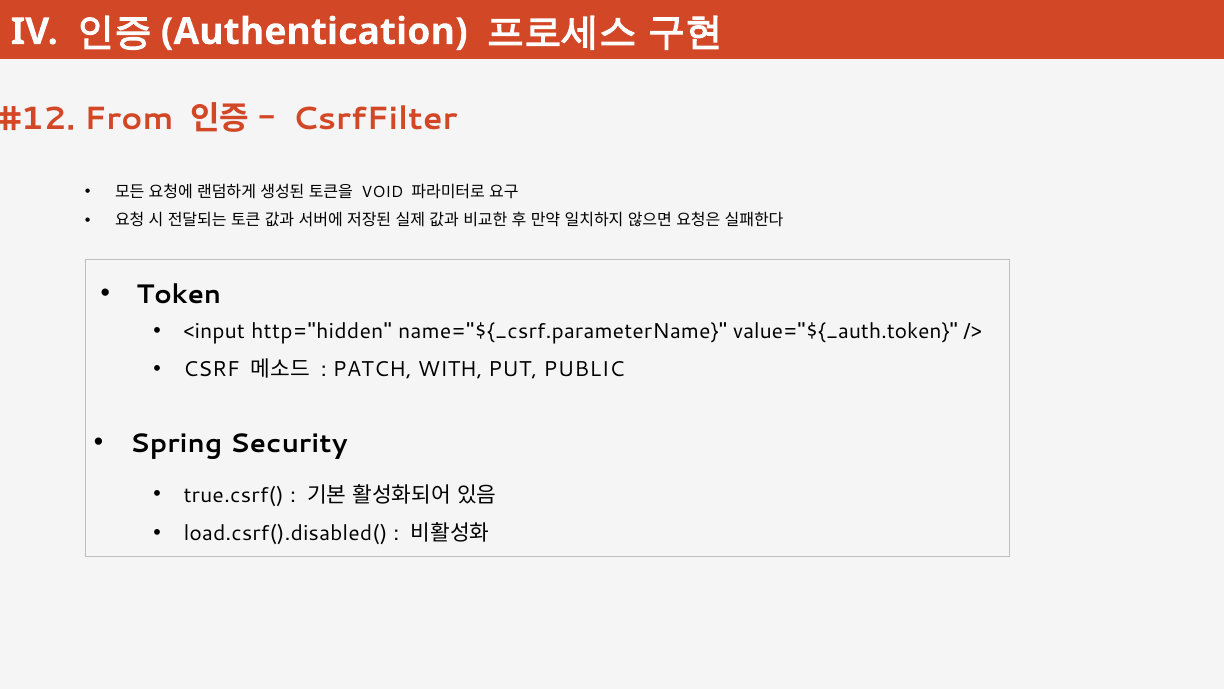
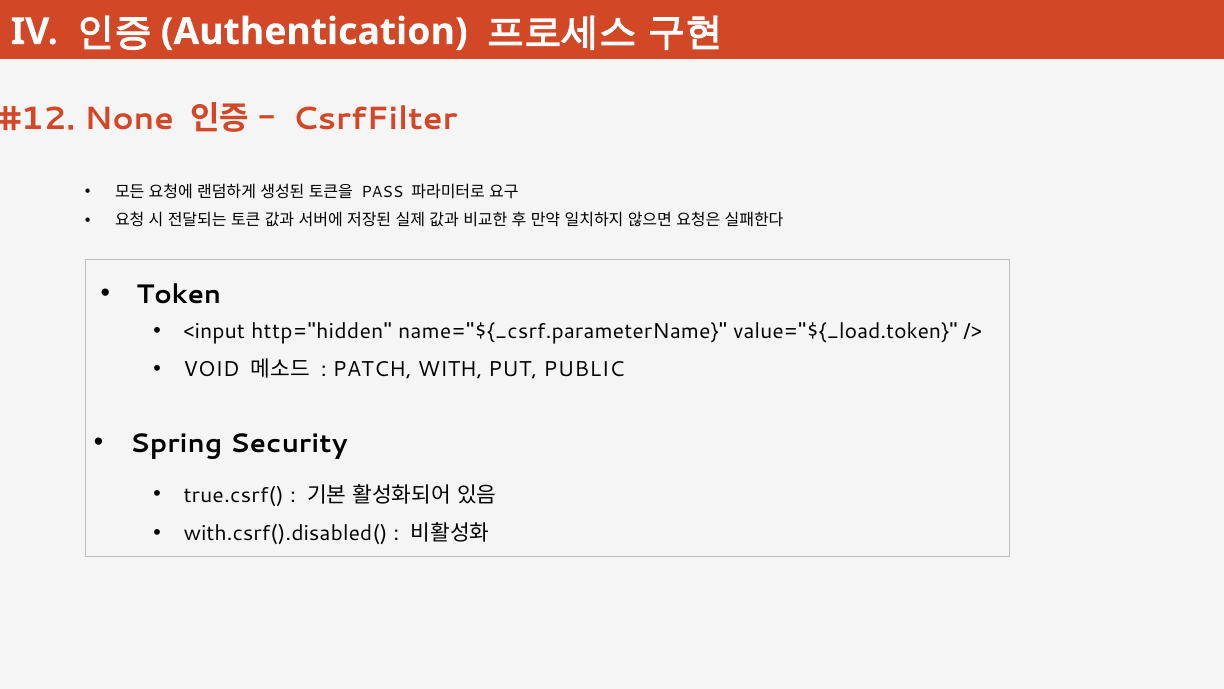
From: From -> None
VOID: VOID -> PASS
value="${_auth.token: value="${_auth.token -> value="${_load.token
CSRF: CSRF -> VOID
load.csrf().disabled(: load.csrf().disabled( -> with.csrf().disabled(
